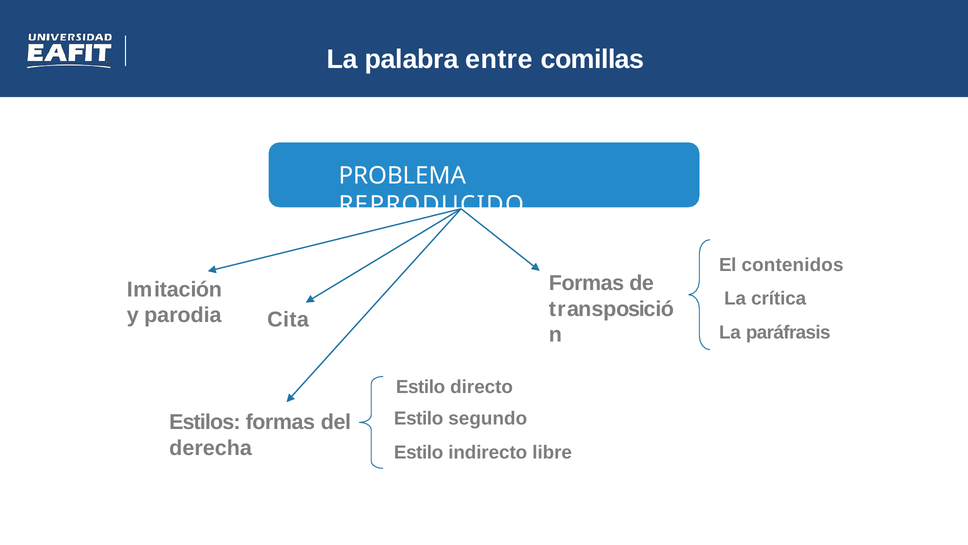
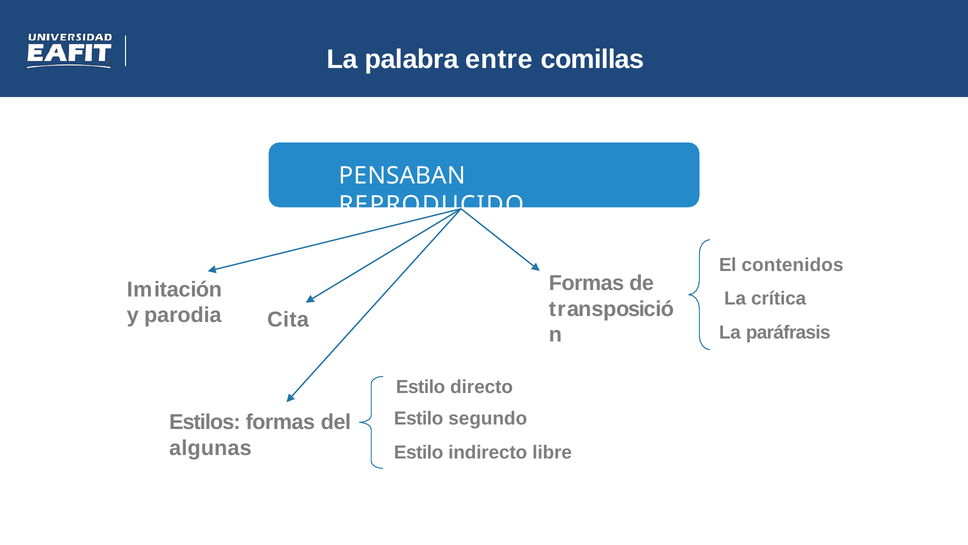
PROBLEMA: PROBLEMA -> PENSABAN
derecha: derecha -> algunas
